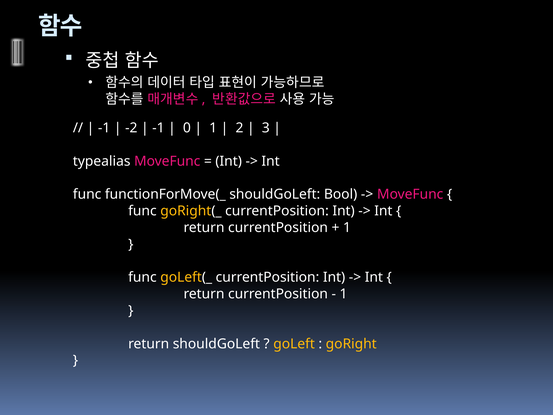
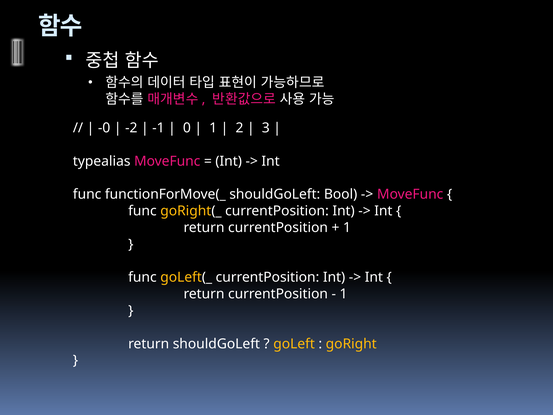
-1 at (104, 128): -1 -> -0
